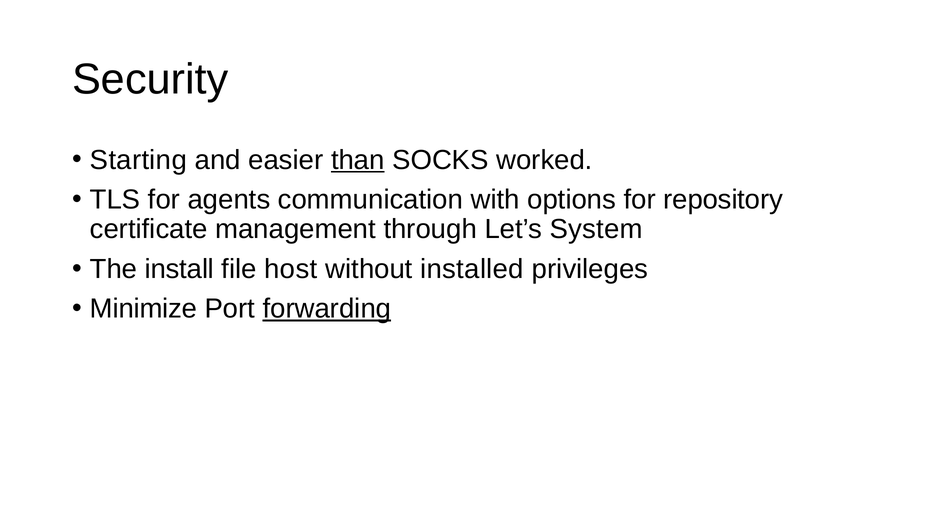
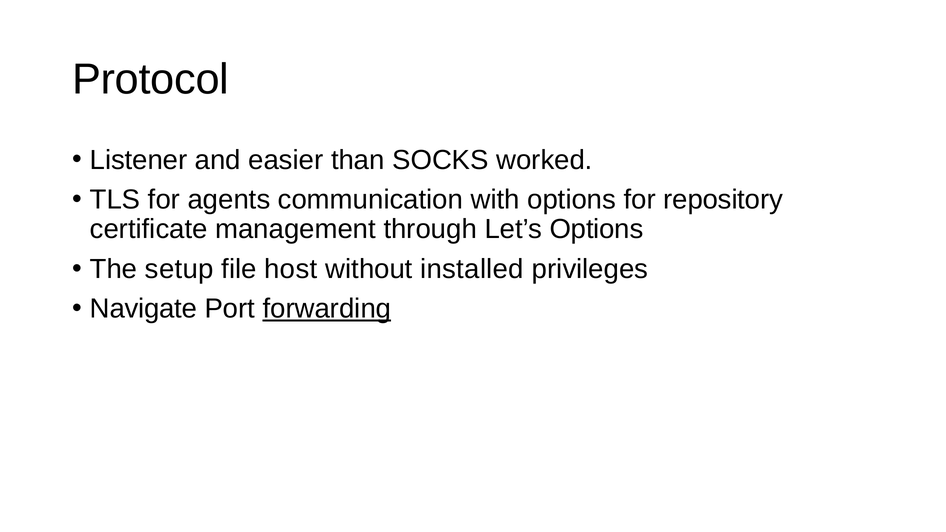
Security: Security -> Protocol
Starting: Starting -> Listener
than underline: present -> none
Let’s System: System -> Options
install: install -> setup
Minimize: Minimize -> Navigate
